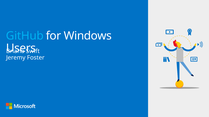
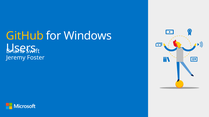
GitHub colour: light blue -> yellow
